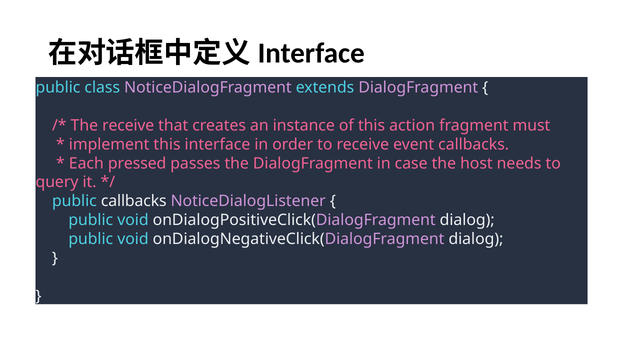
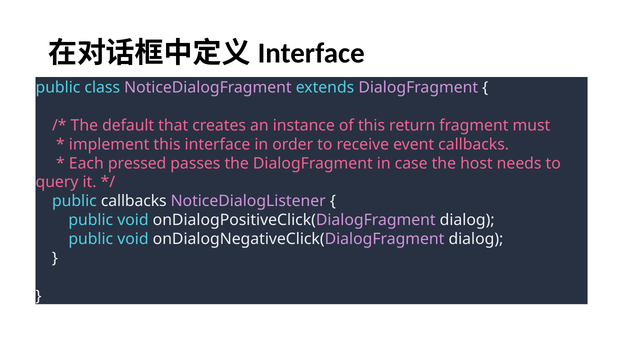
The receive: receive -> default
action: action -> return
